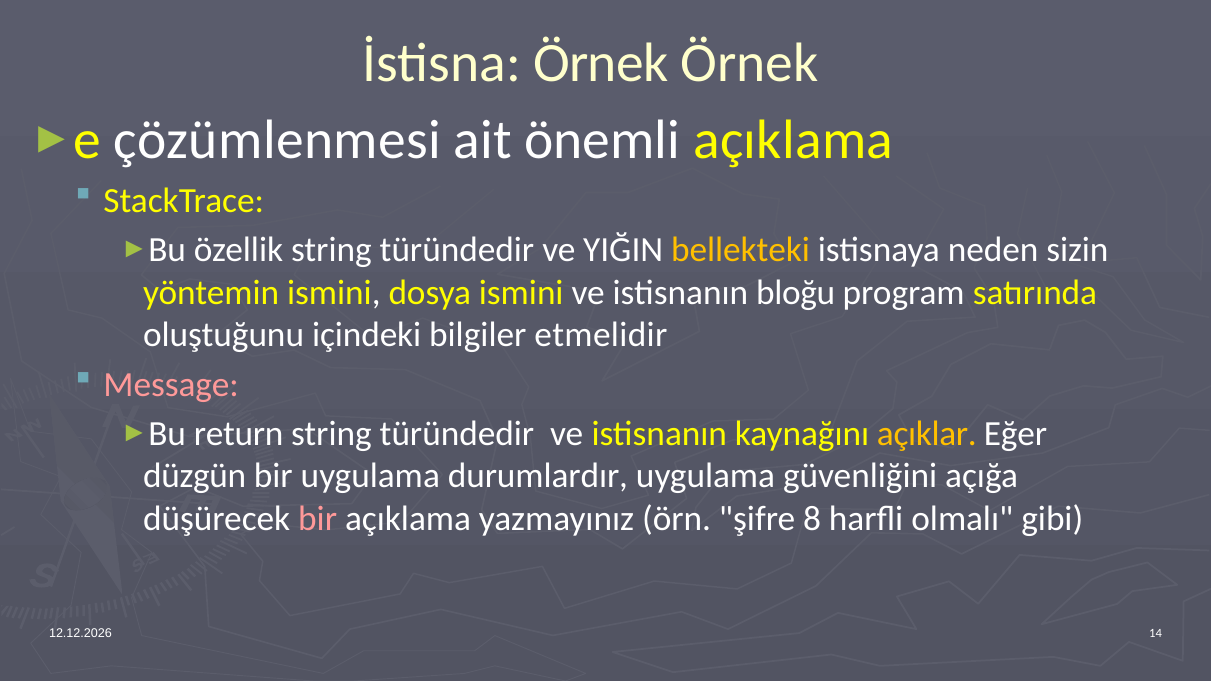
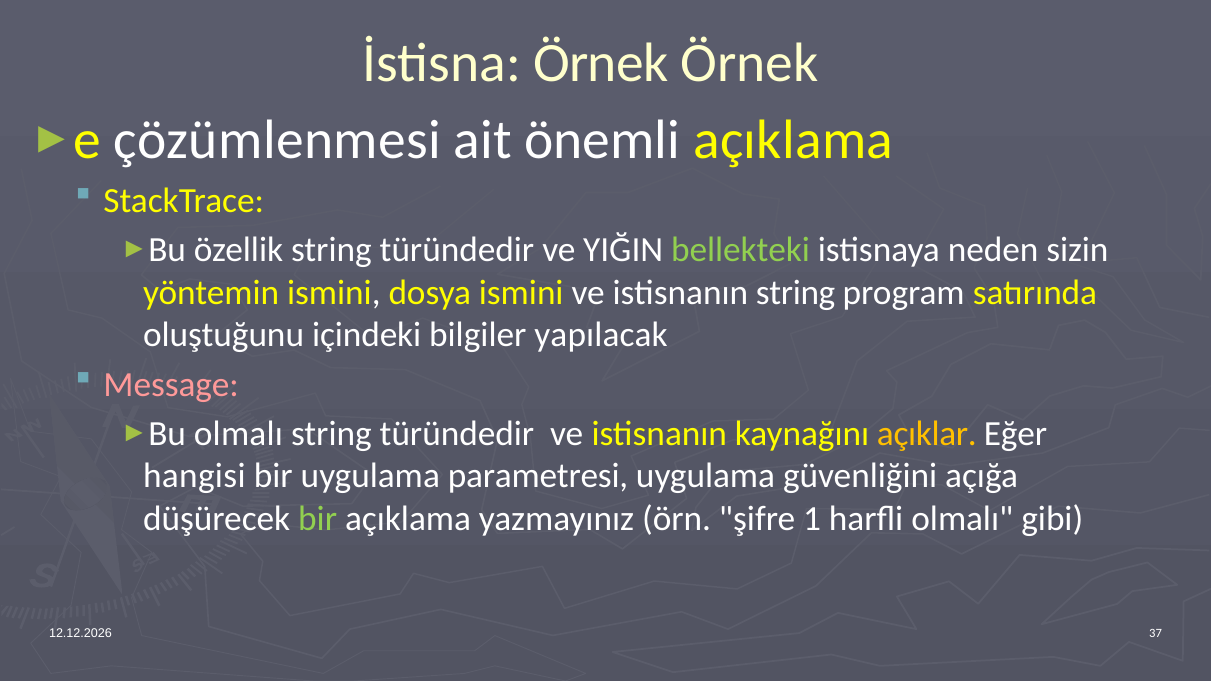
bellekteki colour: yellow -> light green
istisnanın bloğu: bloğu -> string
etmelidir: etmelidir -> yapılacak
return at (239, 434): return -> olmalı
düzgün: düzgün -> hangisi
durumlardır: durumlardır -> parametresi
bir at (318, 519) colour: pink -> light green
8: 8 -> 1
14: 14 -> 37
